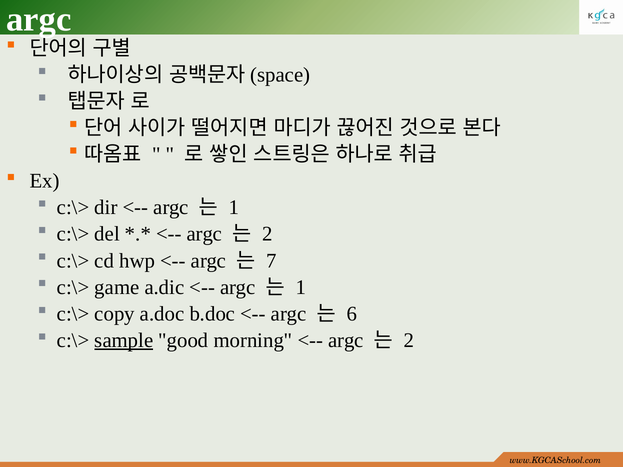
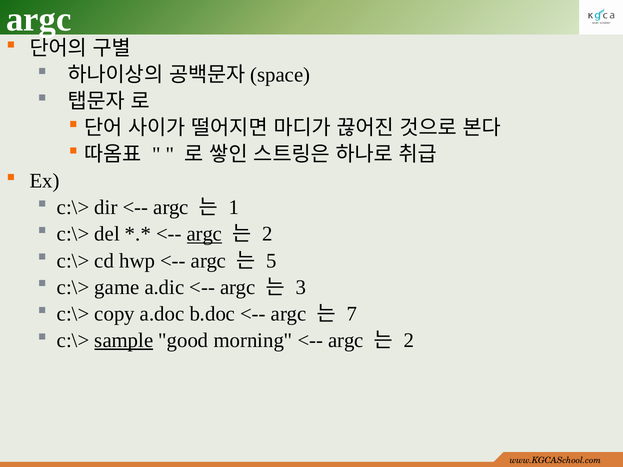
argc at (204, 234) underline: none -> present
7: 7 -> 5
1 at (301, 287): 1 -> 3
6: 6 -> 7
